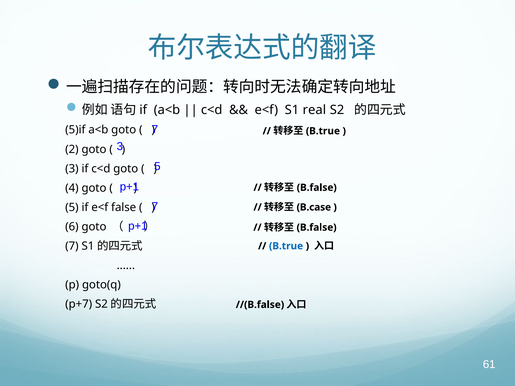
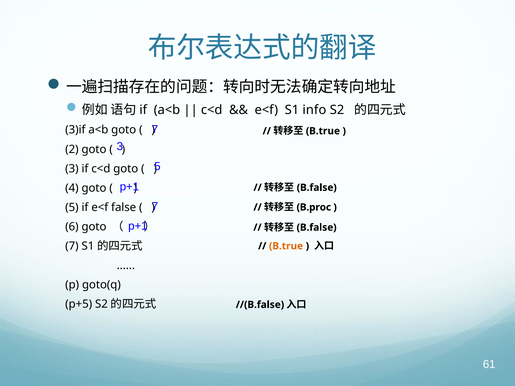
real: real -> info
5)if: 5)if -> 3)if
B.case: B.case -> B.proc
B.true at (286, 246) colour: blue -> orange
p+7: p+7 -> p+5
